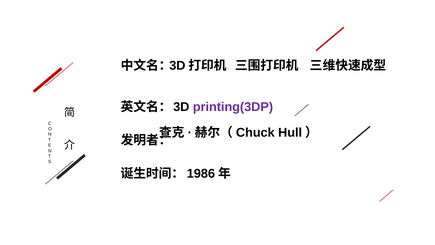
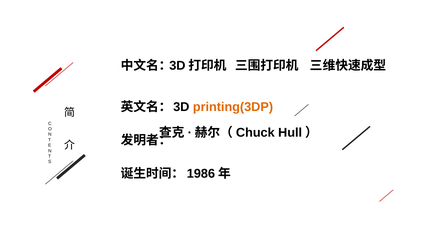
printing(3DP colour: purple -> orange
